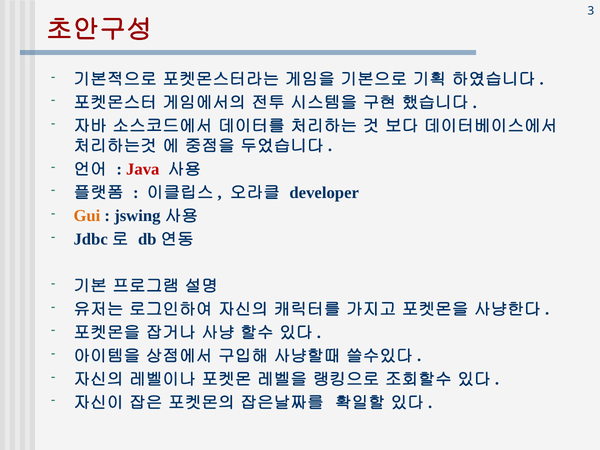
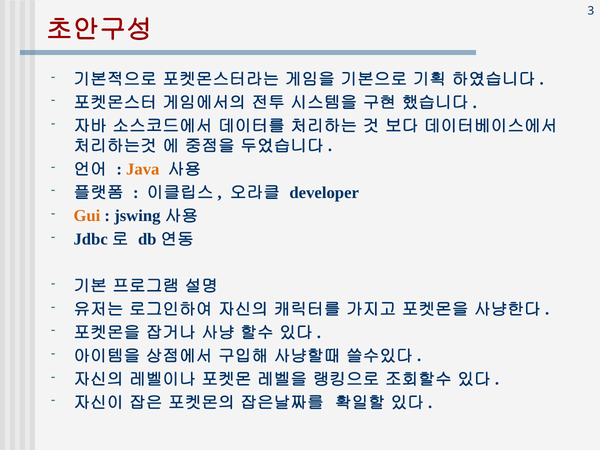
Java colour: red -> orange
